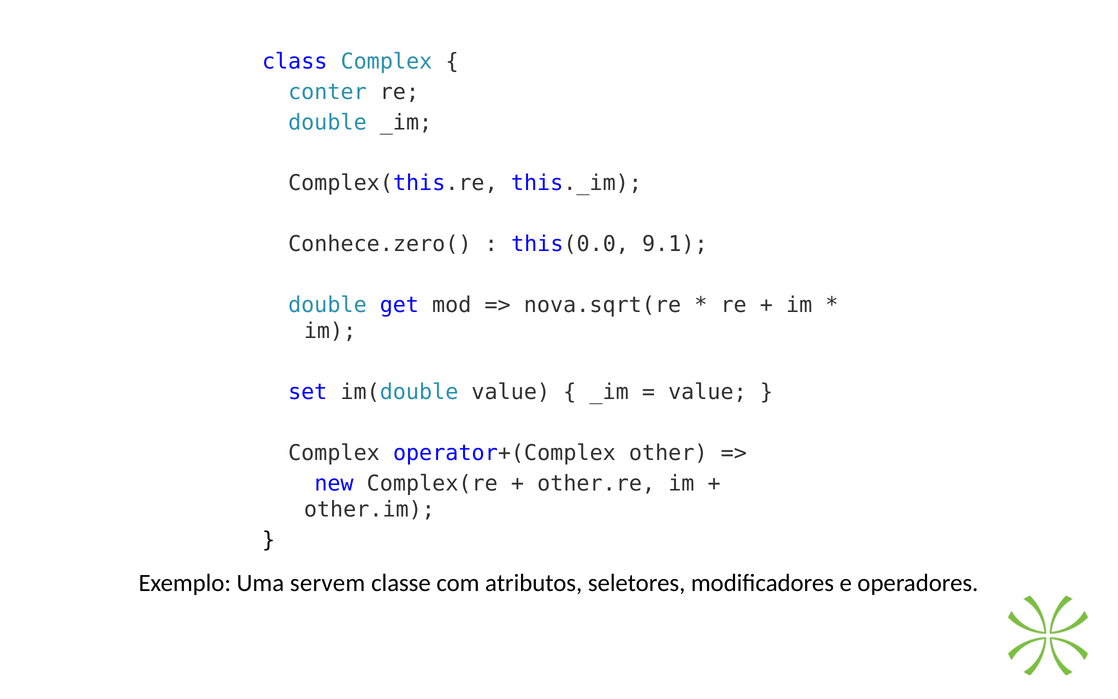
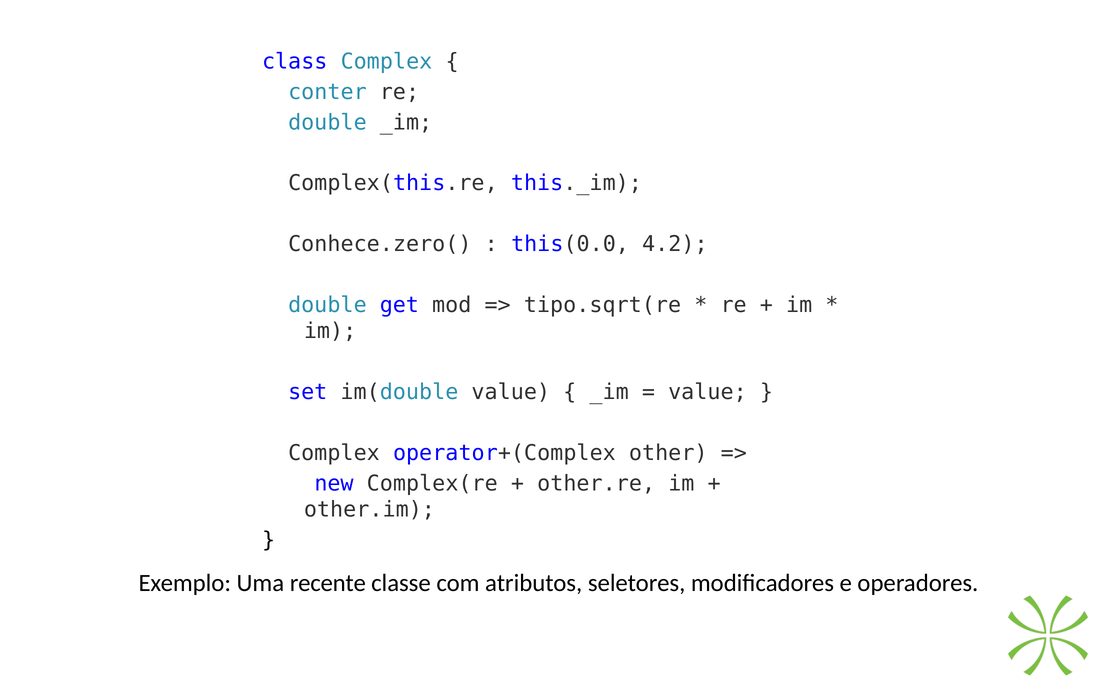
9.1: 9.1 -> 4.2
nova.sqrt(re: nova.sqrt(re -> tipo.sqrt(re
servem: servem -> recente
